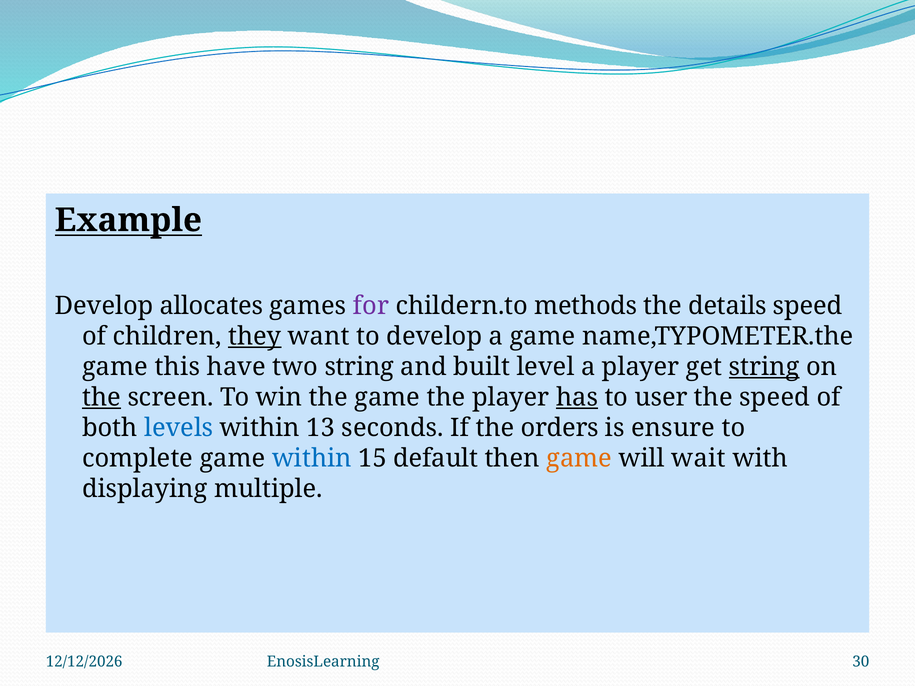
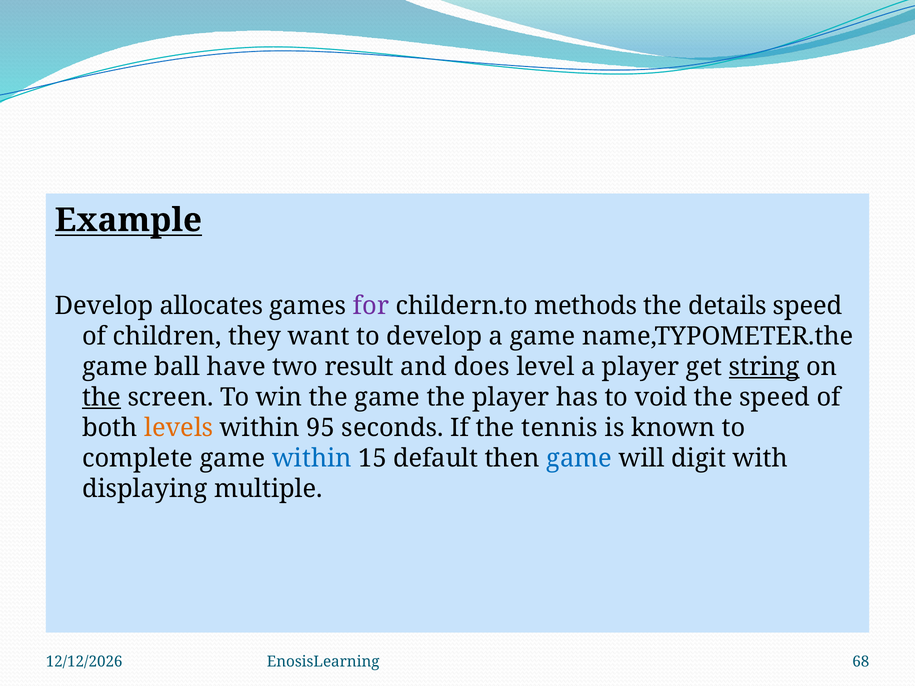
they underline: present -> none
this: this -> ball
two string: string -> result
built: built -> does
has underline: present -> none
user: user -> void
levels colour: blue -> orange
13: 13 -> 95
orders: orders -> tennis
ensure: ensure -> known
game at (579, 459) colour: orange -> blue
wait: wait -> digit
30: 30 -> 68
